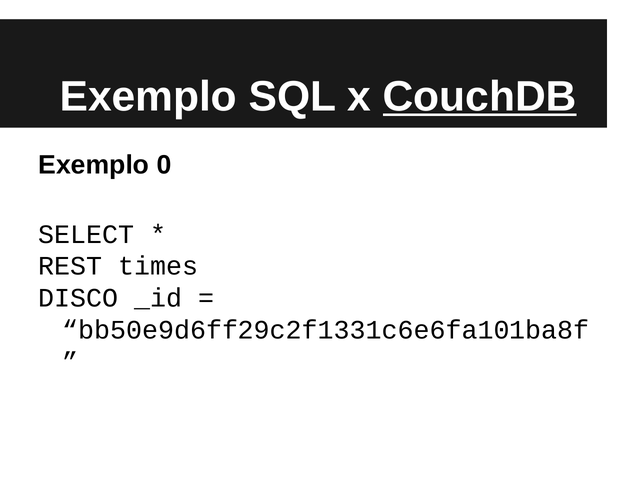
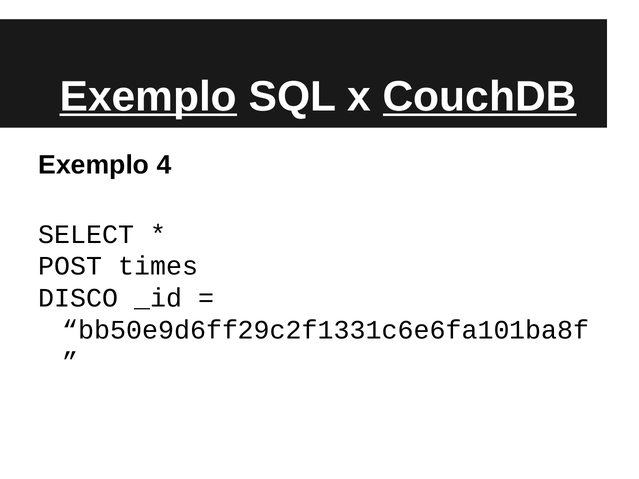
Exemplo at (148, 97) underline: none -> present
0: 0 -> 4
REST: REST -> POST
